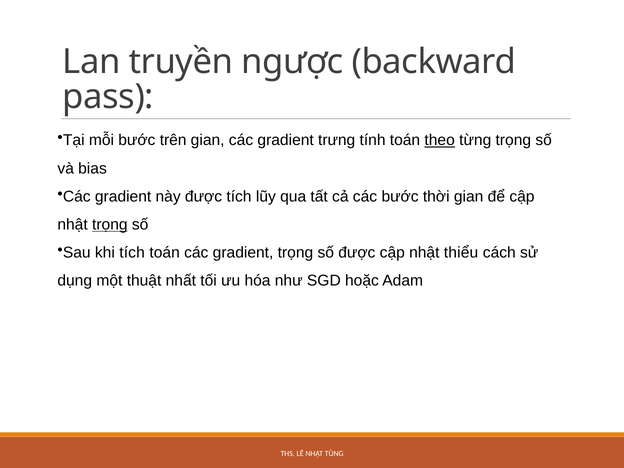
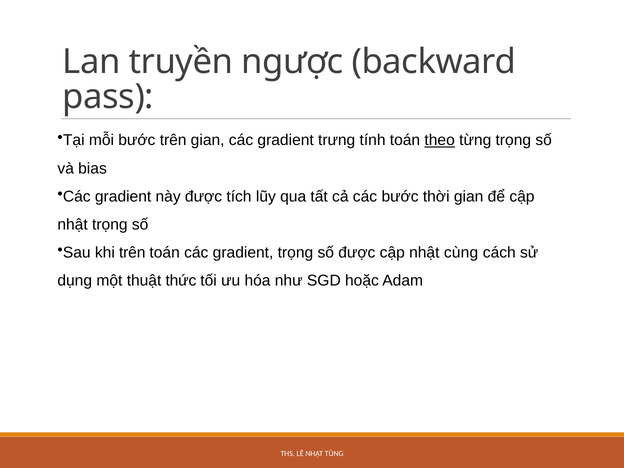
trọng at (110, 225) underline: present -> none
khi tích: tích -> trên
thiểu: thiểu -> cùng
nhất: nhất -> thức
